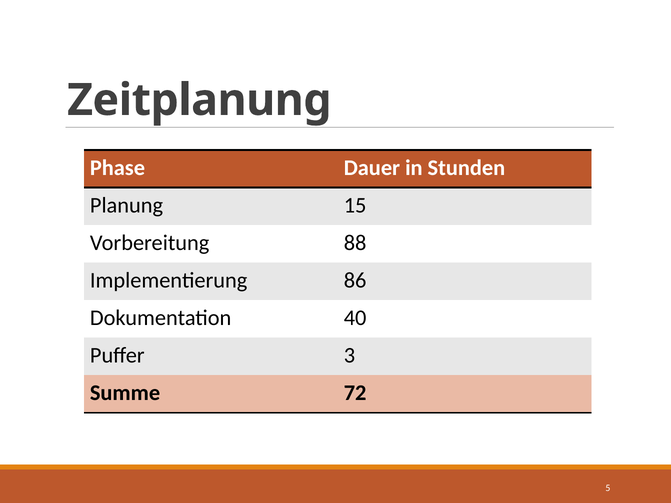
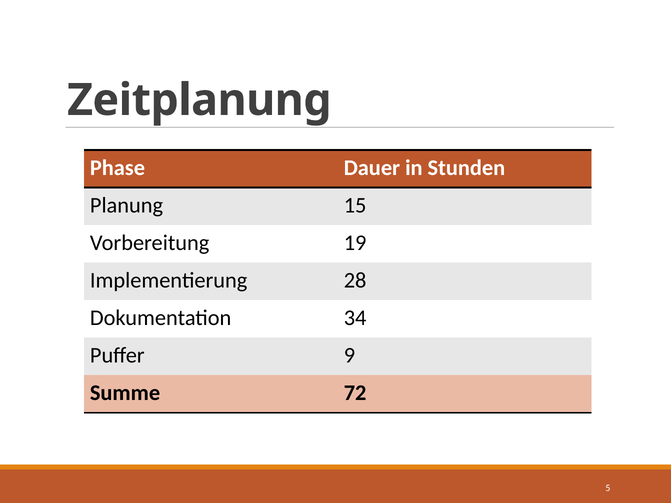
88: 88 -> 19
86: 86 -> 28
40: 40 -> 34
3: 3 -> 9
